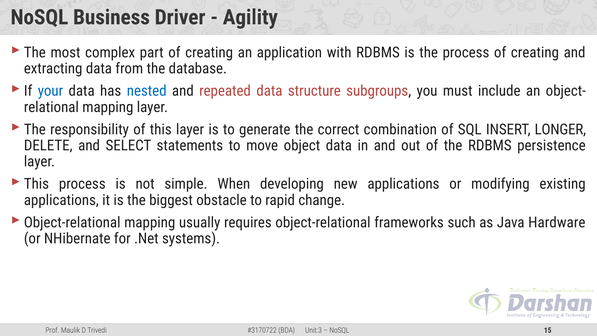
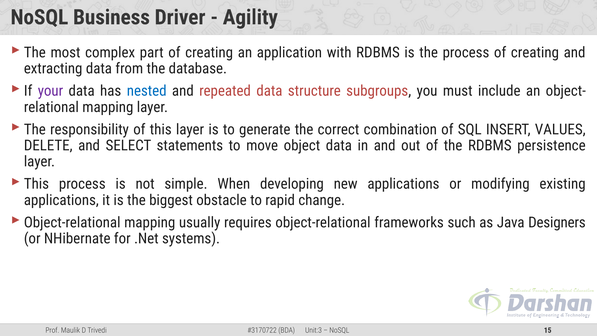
your colour: blue -> purple
LONGER: LONGER -> VALUES
Hardware: Hardware -> Designers
